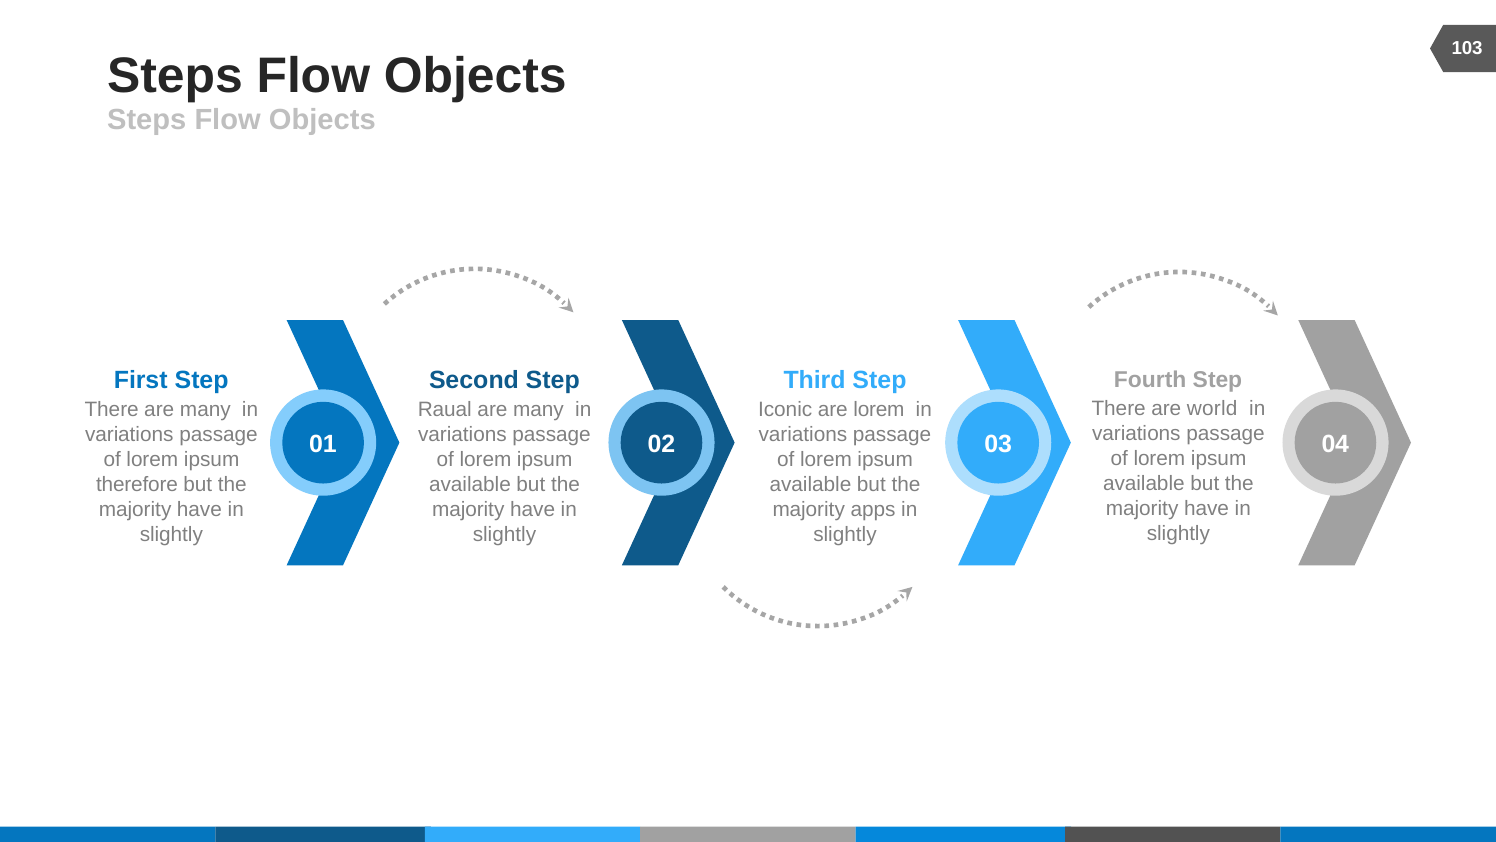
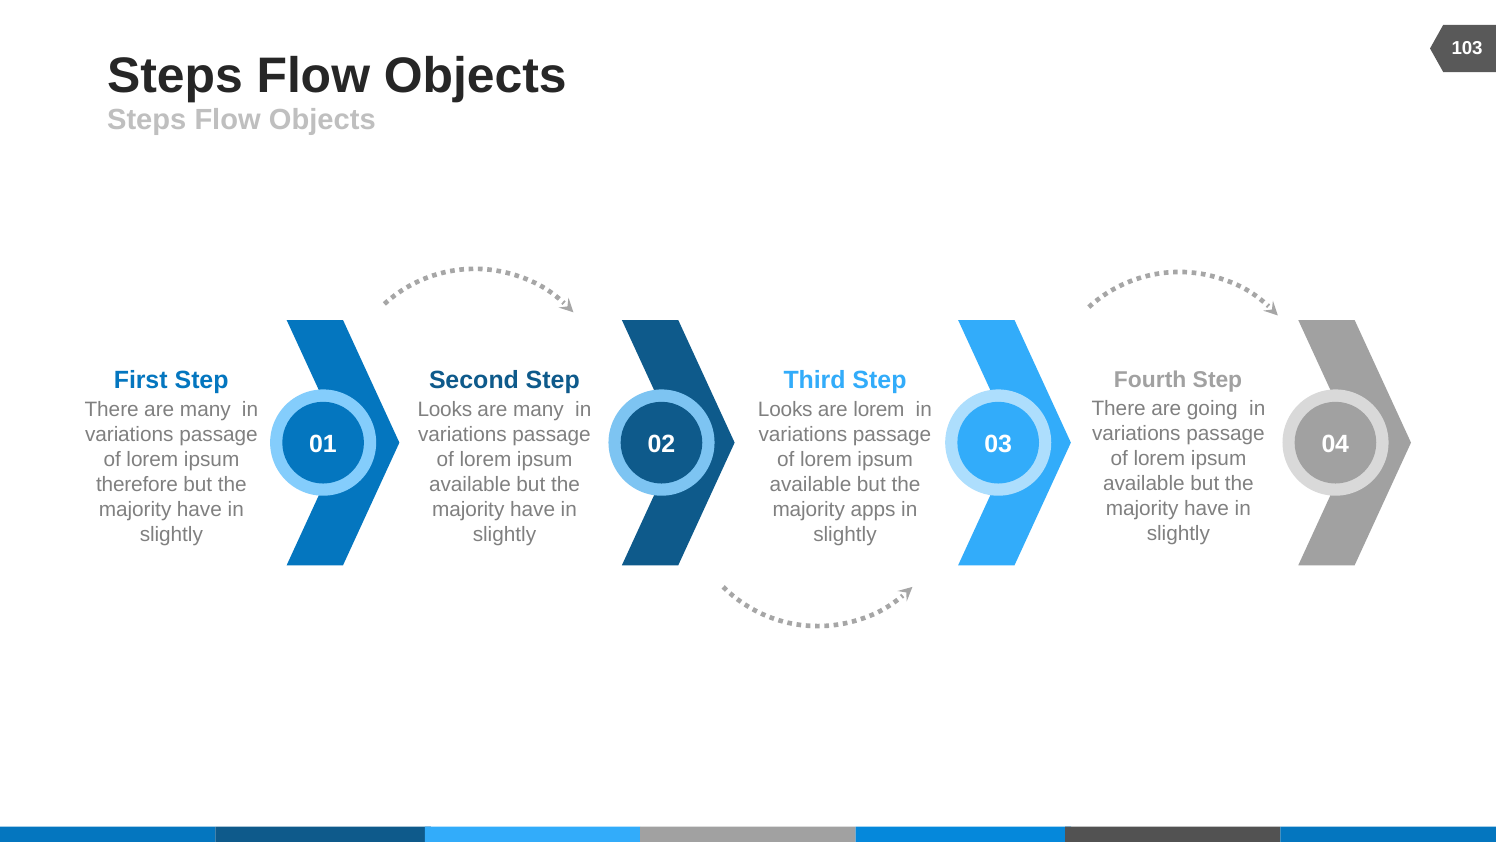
world: world -> going
Iconic at (785, 409): Iconic -> Looks
Raual at (445, 409): Raual -> Looks
